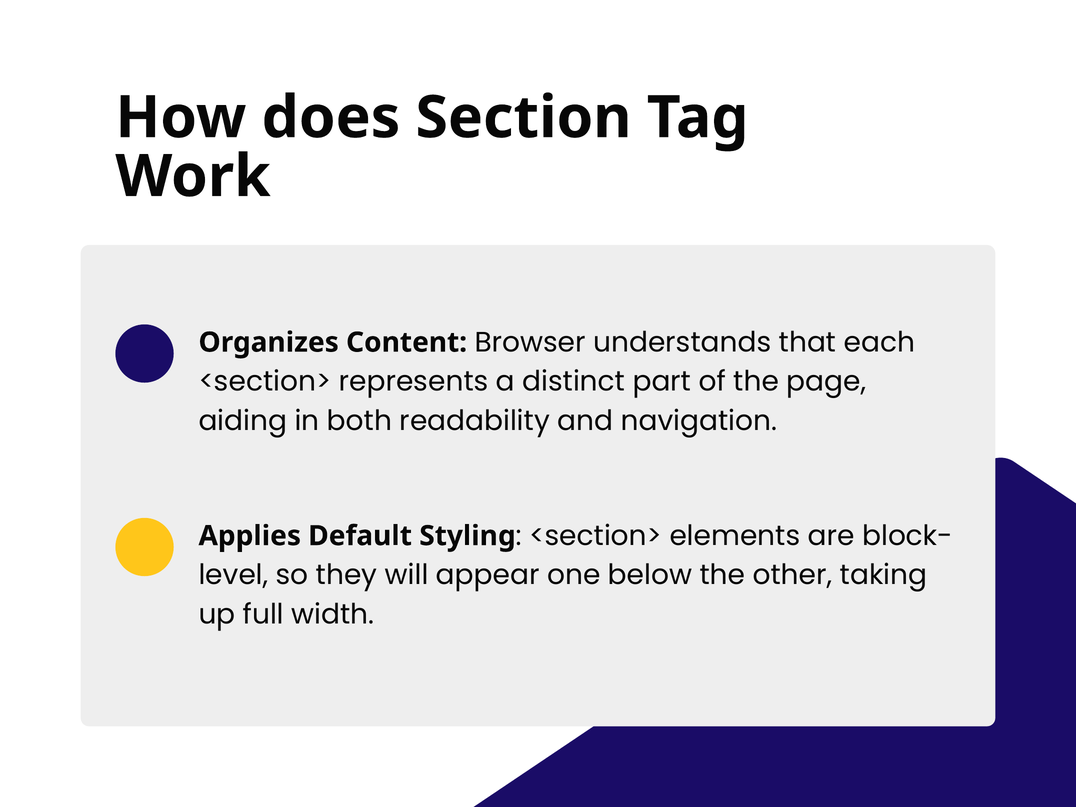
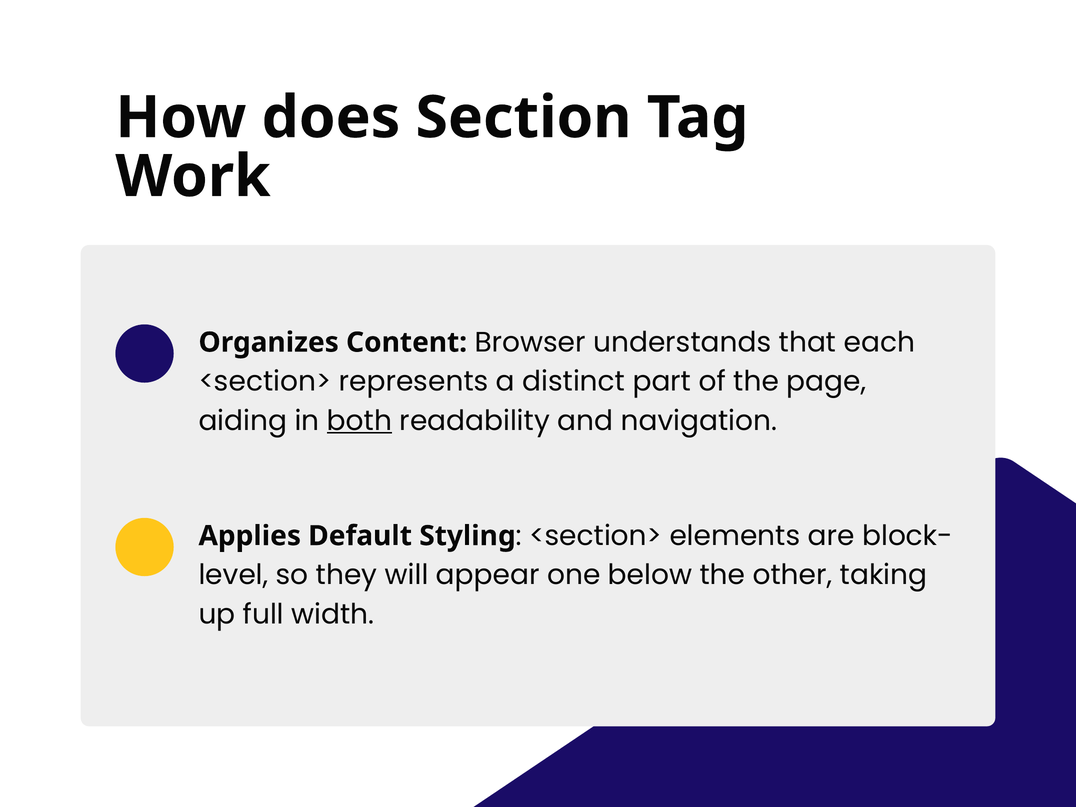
both underline: none -> present
